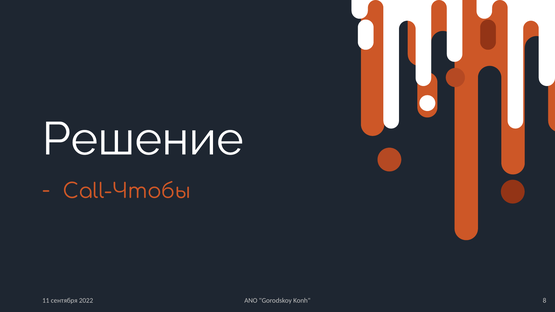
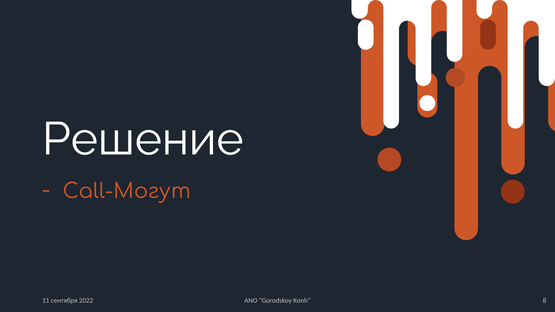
Call-Чтобы: Call-Чтобы -> Call-Могут
